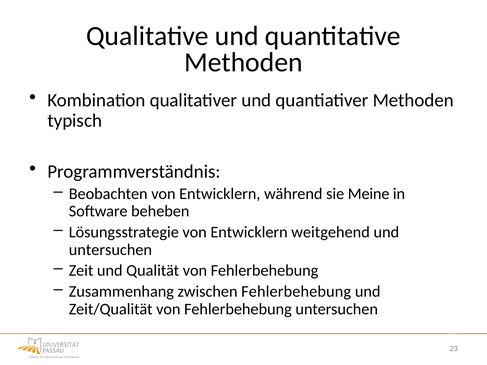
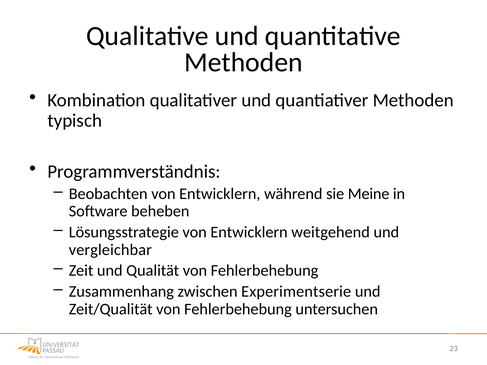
untersuchen at (110, 250): untersuchen -> vergleichbar
zwischen Fehlerbehebung: Fehlerbehebung -> Experimentserie
